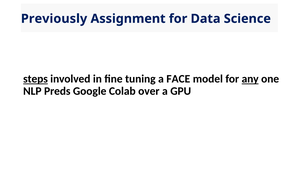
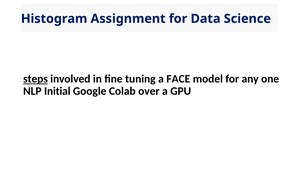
Previously: Previously -> Histogram
any underline: present -> none
Preds: Preds -> Initial
